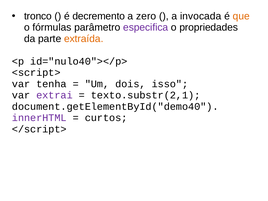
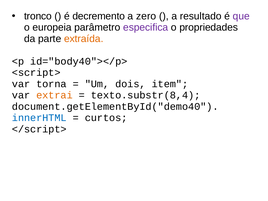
invocada: invocada -> resultado
que colour: orange -> purple
fórmulas: fórmulas -> europeia
id="nulo40"></p>: id="nulo40"></p> -> id="body40"></p>
tenha: tenha -> torna
isso: isso -> item
extrai colour: purple -> orange
texto.substr(2,1: texto.substr(2,1 -> texto.substr(8,4
innerHTML colour: purple -> blue
